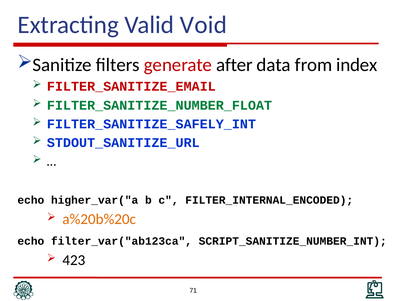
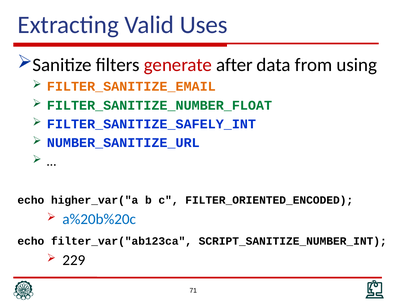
Void: Void -> Uses
index: index -> using
FILTER_SANITIZE_EMAIL colour: red -> orange
STDOUT_SANITIZE_URL: STDOUT_SANITIZE_URL -> NUMBER_SANITIZE_URL
FILTER_INTERNAL_ENCODED: FILTER_INTERNAL_ENCODED -> FILTER_ORIENTED_ENCODED
a%20b%20c colour: orange -> blue
423: 423 -> 229
